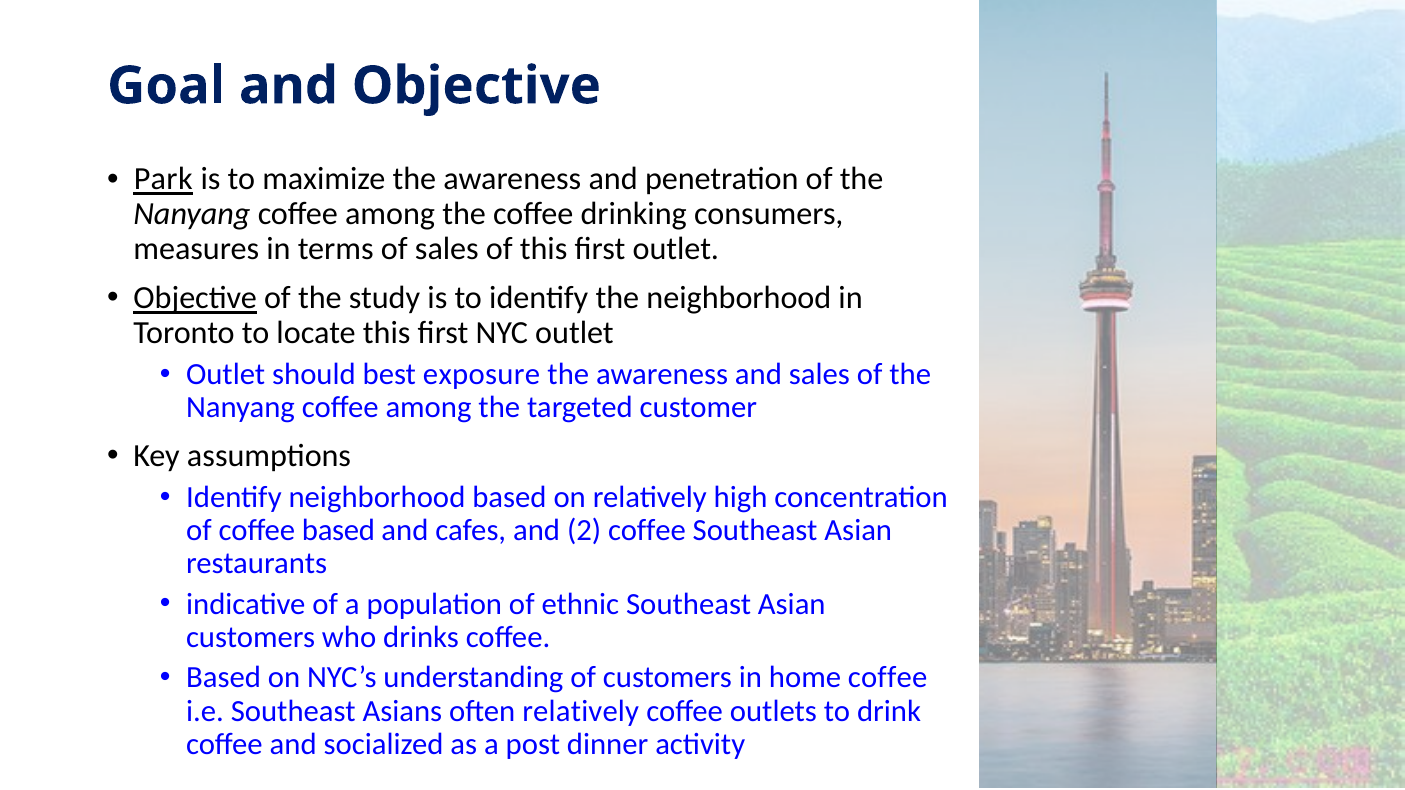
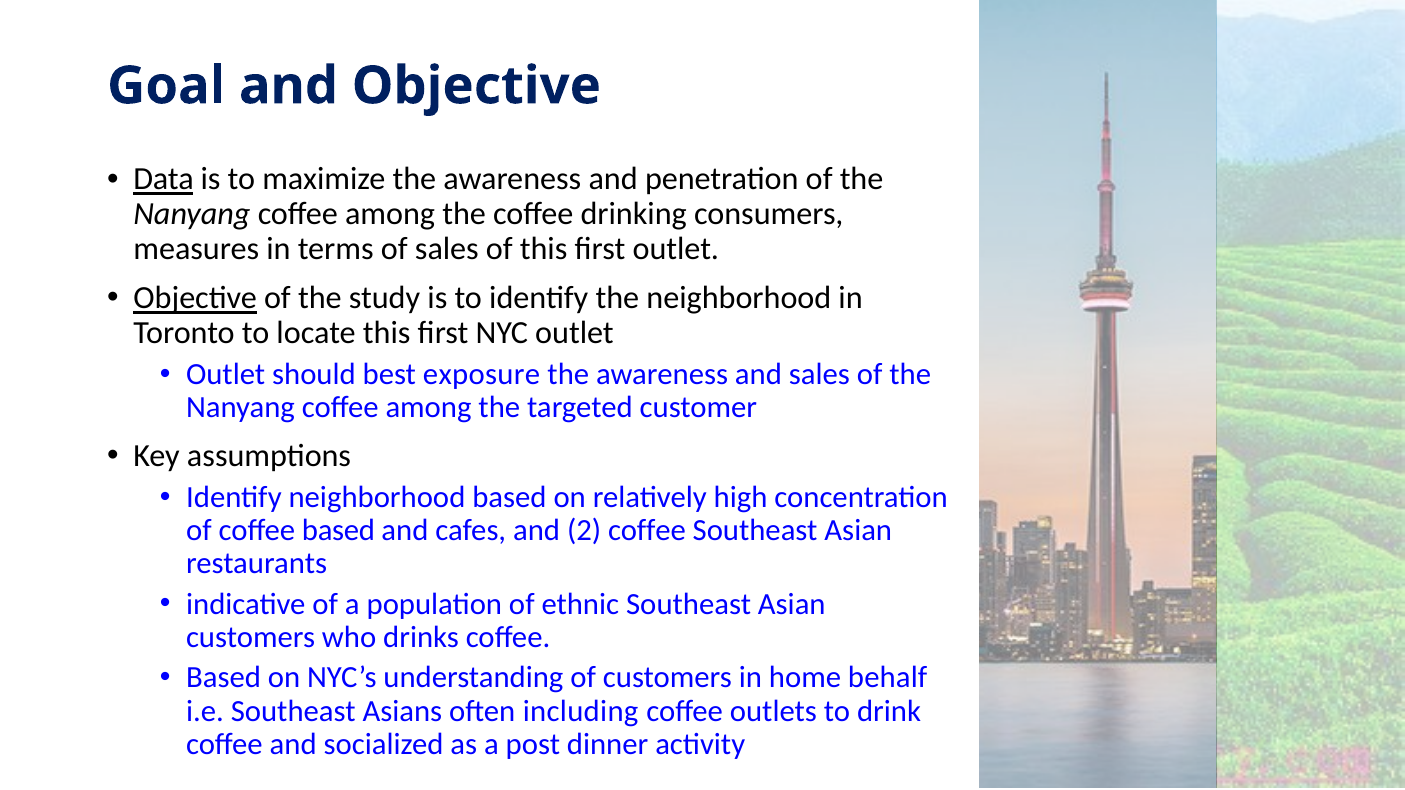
Park: Park -> Data
home coffee: coffee -> behalf
often relatively: relatively -> including
